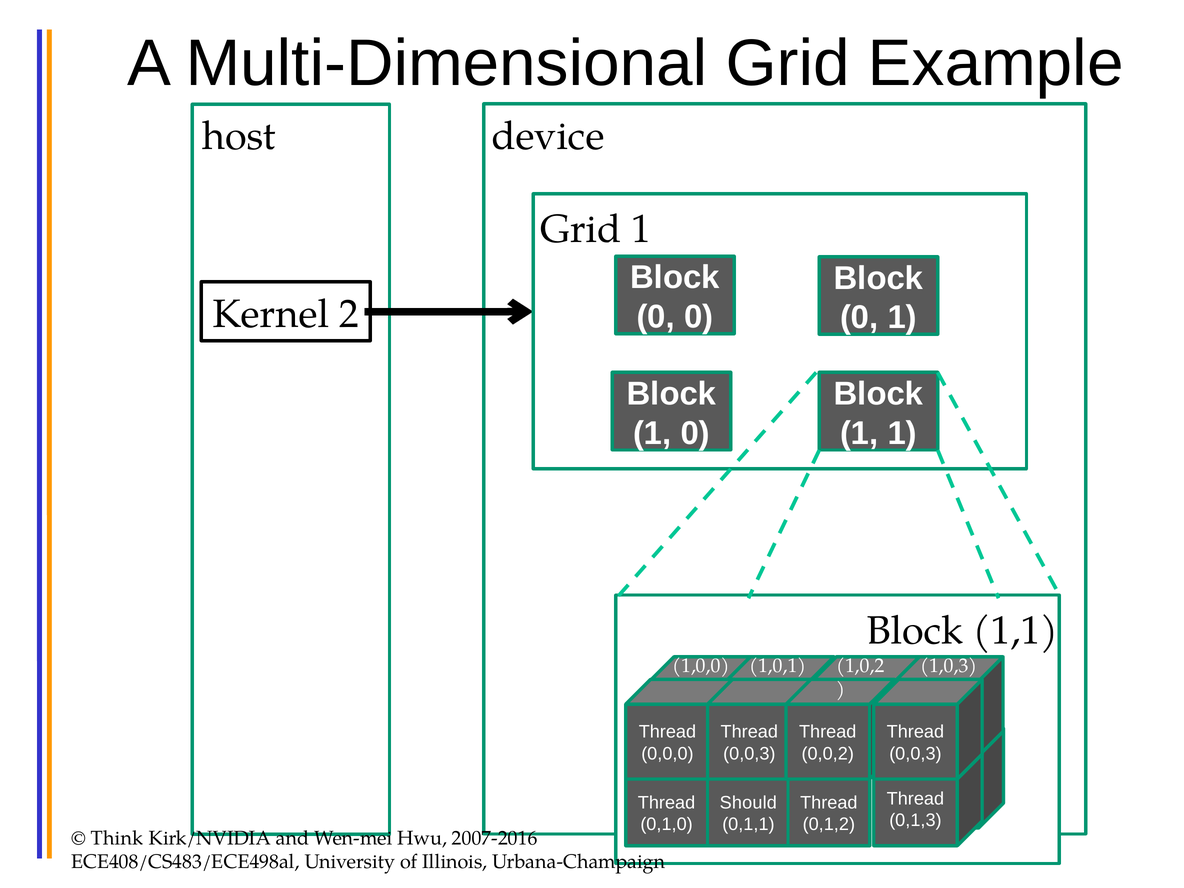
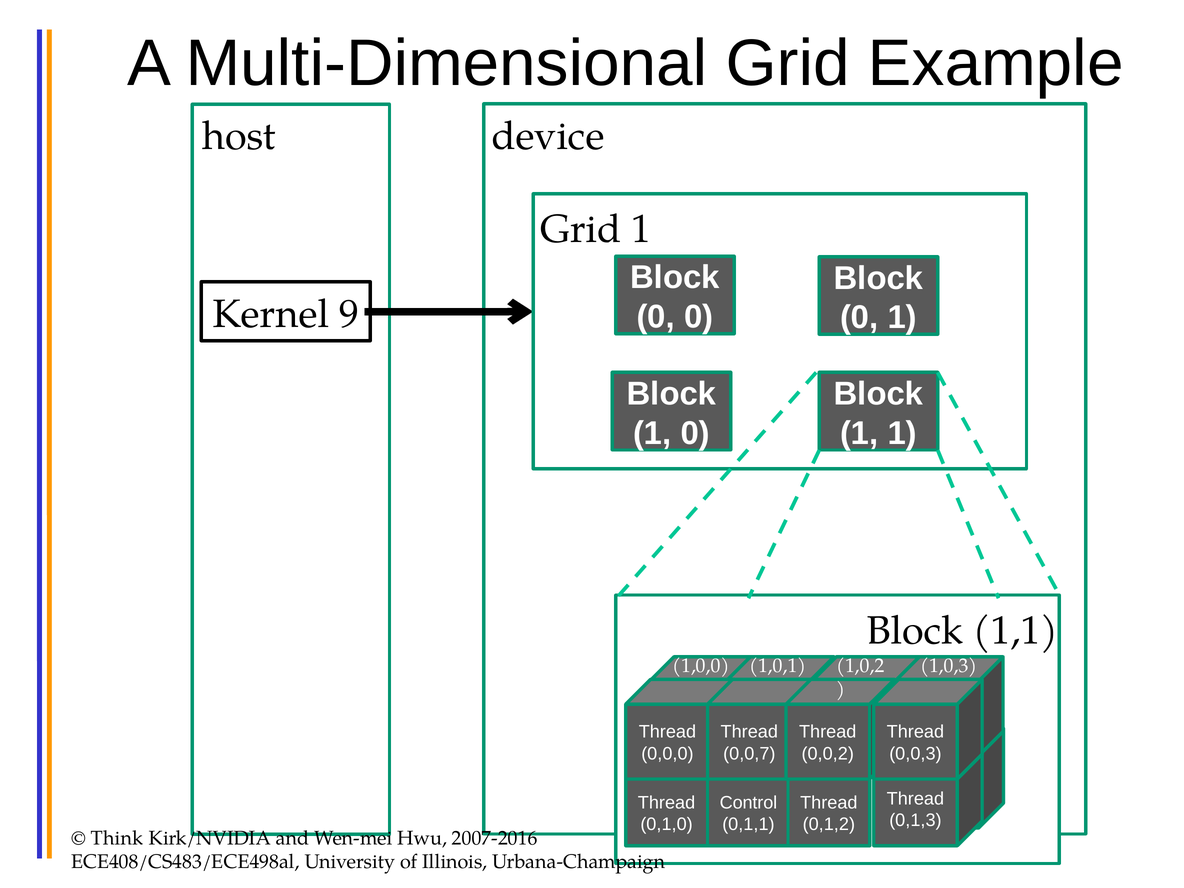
2: 2 -> 9
0,0,3 at (749, 754): 0,0,3 -> 0,0,7
Should: Should -> Control
